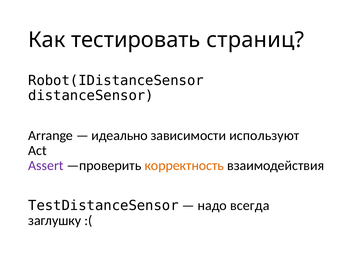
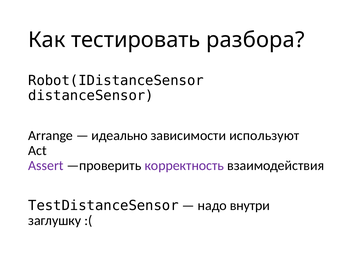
страниц: страниц -> разбора
корректность colour: orange -> purple
всегда: всегда -> внутри
